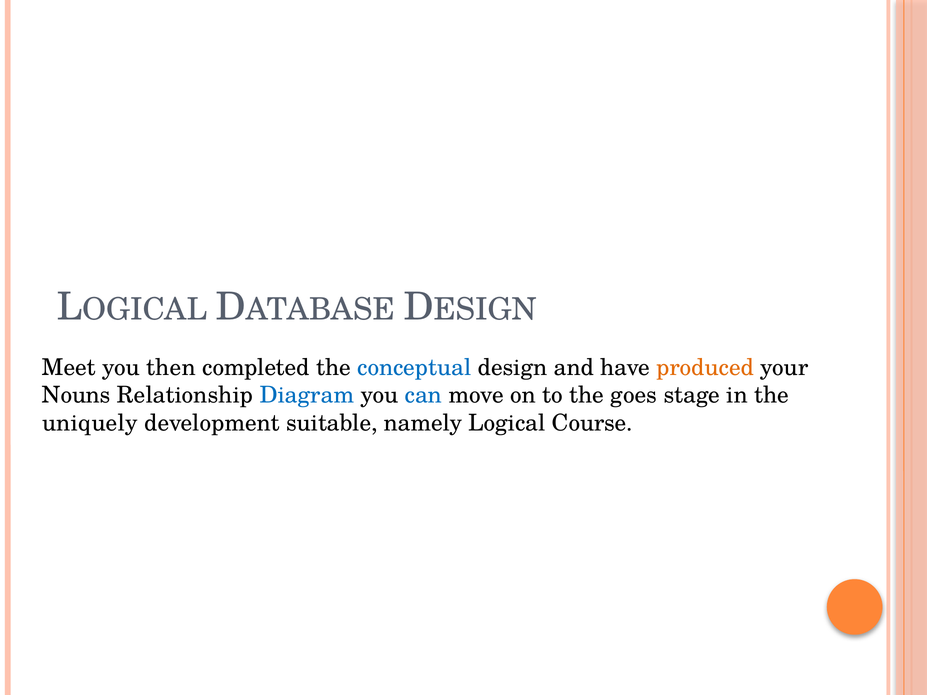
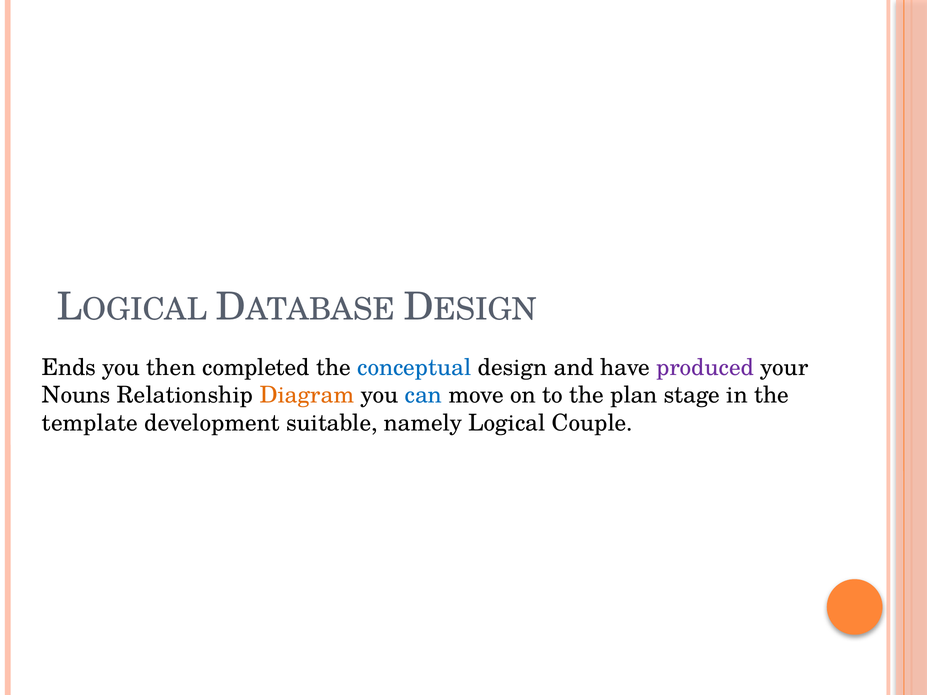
Meet: Meet -> Ends
produced colour: orange -> purple
Diagram colour: blue -> orange
goes: goes -> plan
uniquely: uniquely -> template
Course: Course -> Couple
